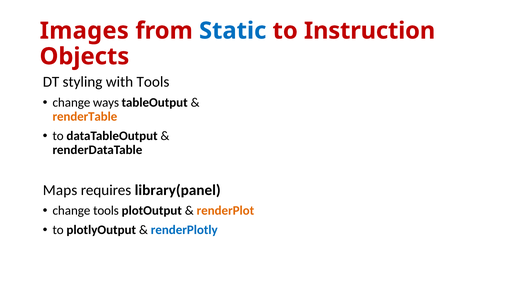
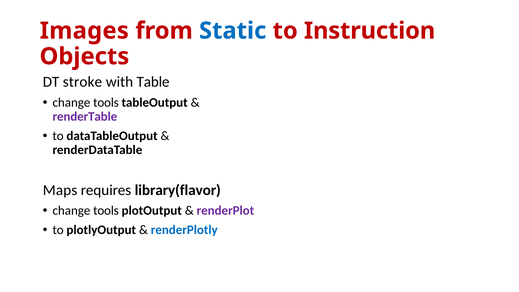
styling: styling -> stroke
with Tools: Tools -> Table
ways at (106, 103): ways -> tools
renderTable colour: orange -> purple
library(panel: library(panel -> library(flavor
renderPlot colour: orange -> purple
